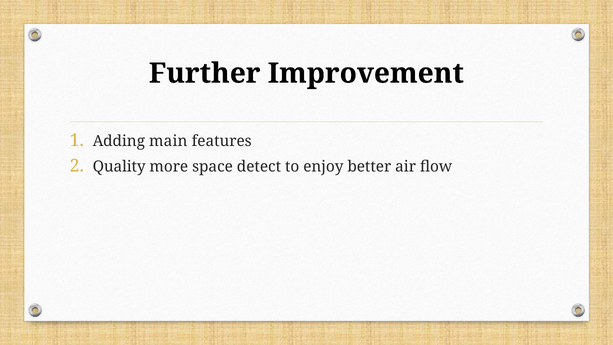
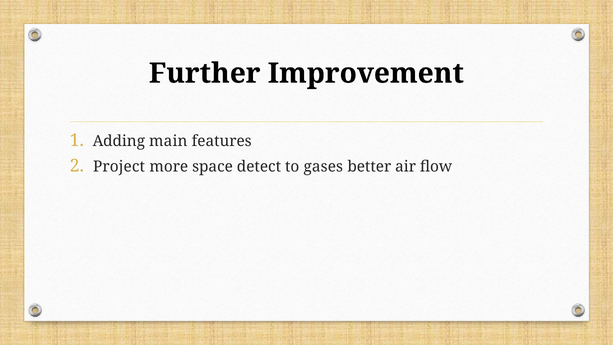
Quality: Quality -> Project
enjoy: enjoy -> gases
